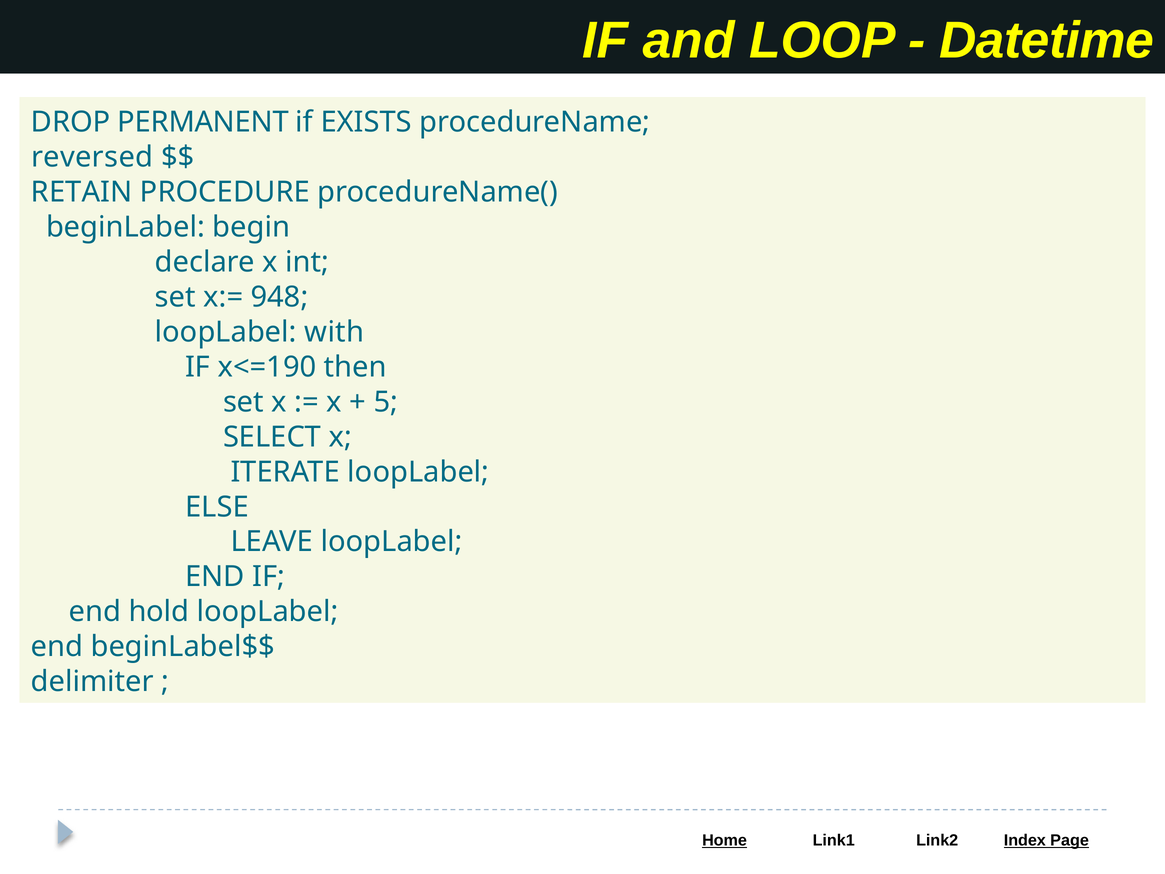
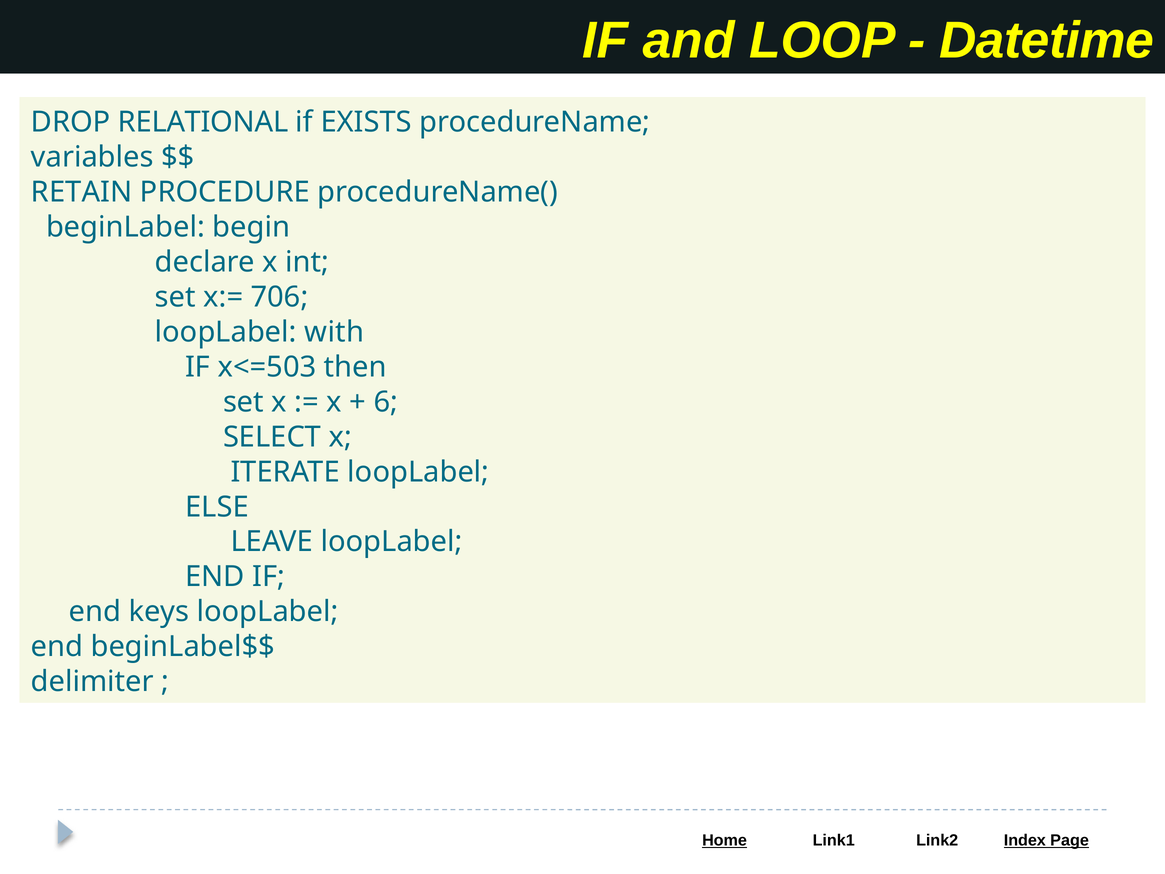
PERMANENT: PERMANENT -> RELATIONAL
reversed: reversed -> variables
948: 948 -> 706
x<=190: x<=190 -> x<=503
5: 5 -> 6
hold: hold -> keys
